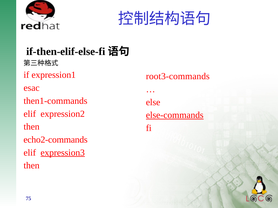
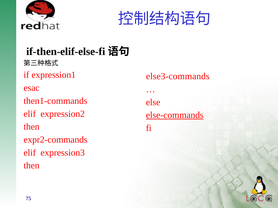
root3-commands: root3-commands -> else3-commands
echo2-commands: echo2-commands -> expr2-commands
expression3 underline: present -> none
